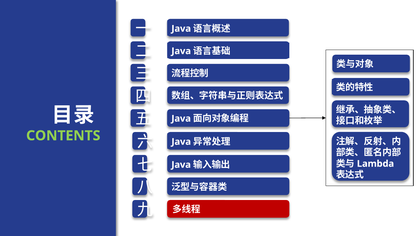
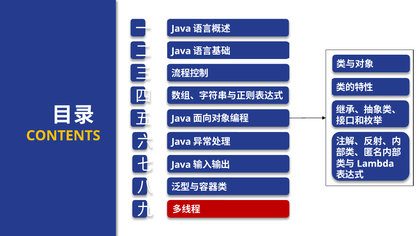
CONTENTS colour: light green -> yellow
